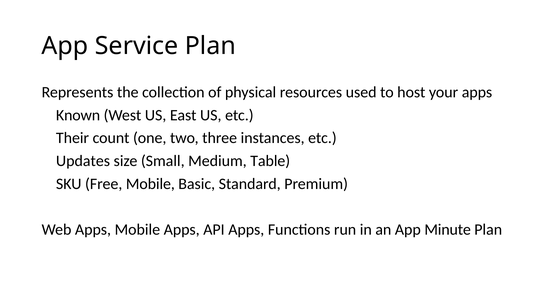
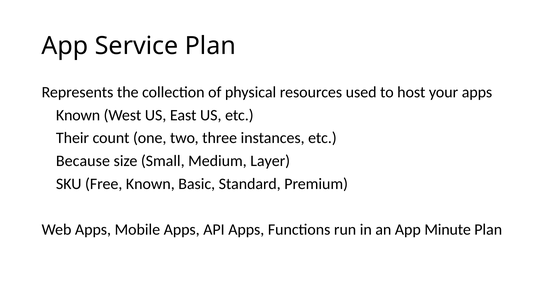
Updates: Updates -> Because
Table: Table -> Layer
Free Mobile: Mobile -> Known
